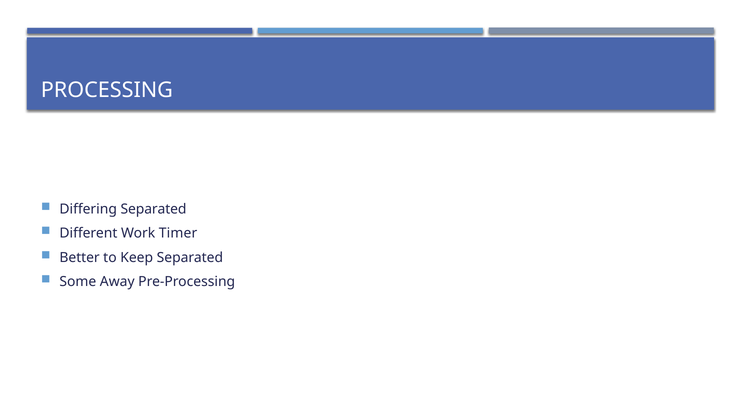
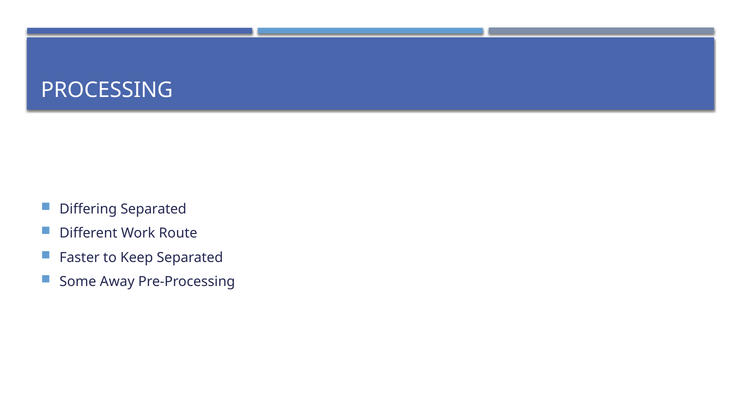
Timer: Timer -> Route
Better: Better -> Faster
